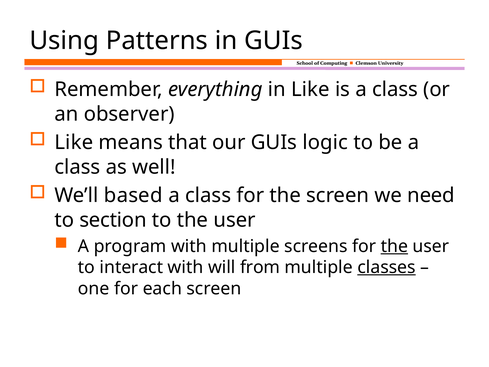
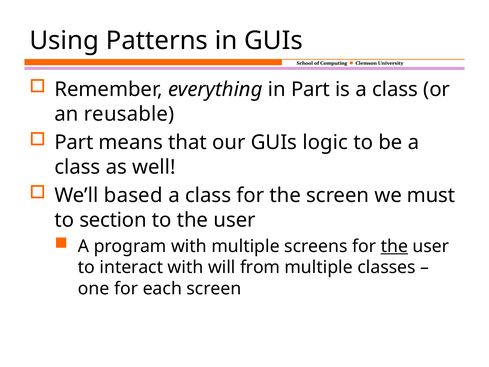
in Like: Like -> Part
observer: observer -> reusable
Like at (74, 142): Like -> Part
need: need -> must
classes underline: present -> none
